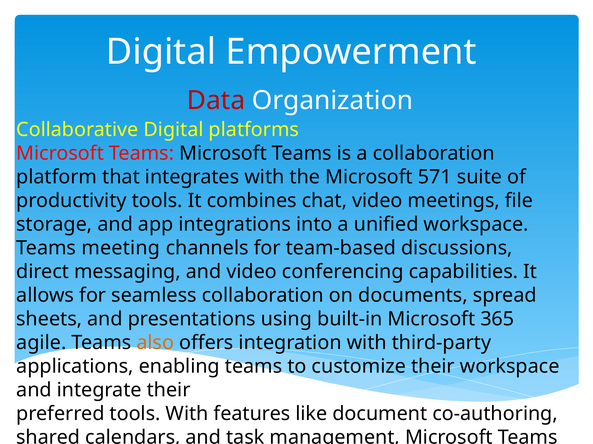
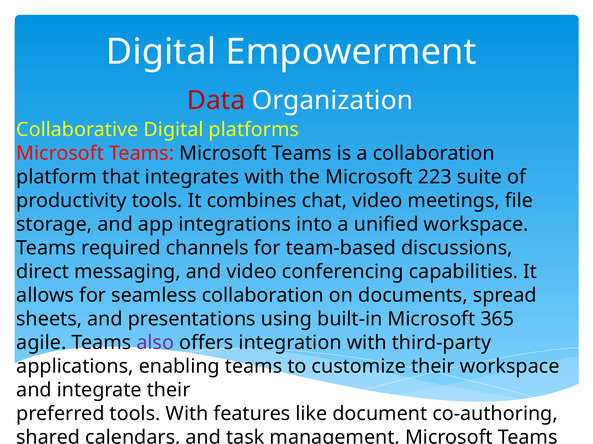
571: 571 -> 223
meeting: meeting -> required
also colour: orange -> purple
